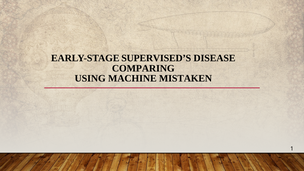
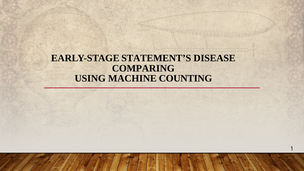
SUPERVISED’S: SUPERVISED’S -> STATEMENT’S
MISTAKEN: MISTAKEN -> COUNTING
